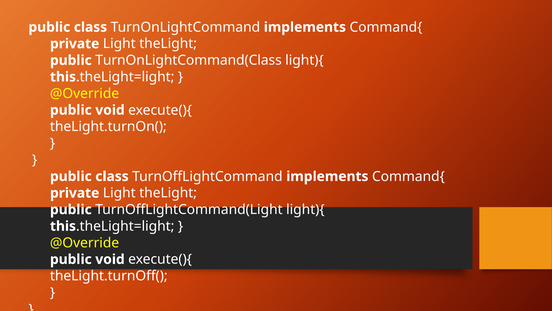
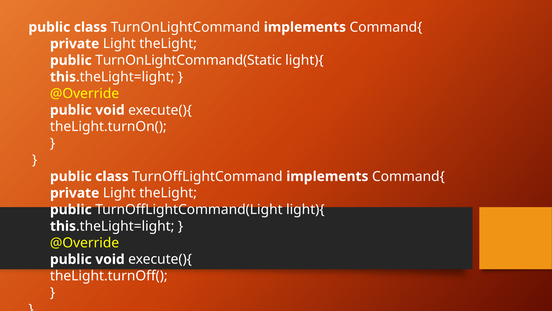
TurnOnLightCommand(Class: TurnOnLightCommand(Class -> TurnOnLightCommand(Static
